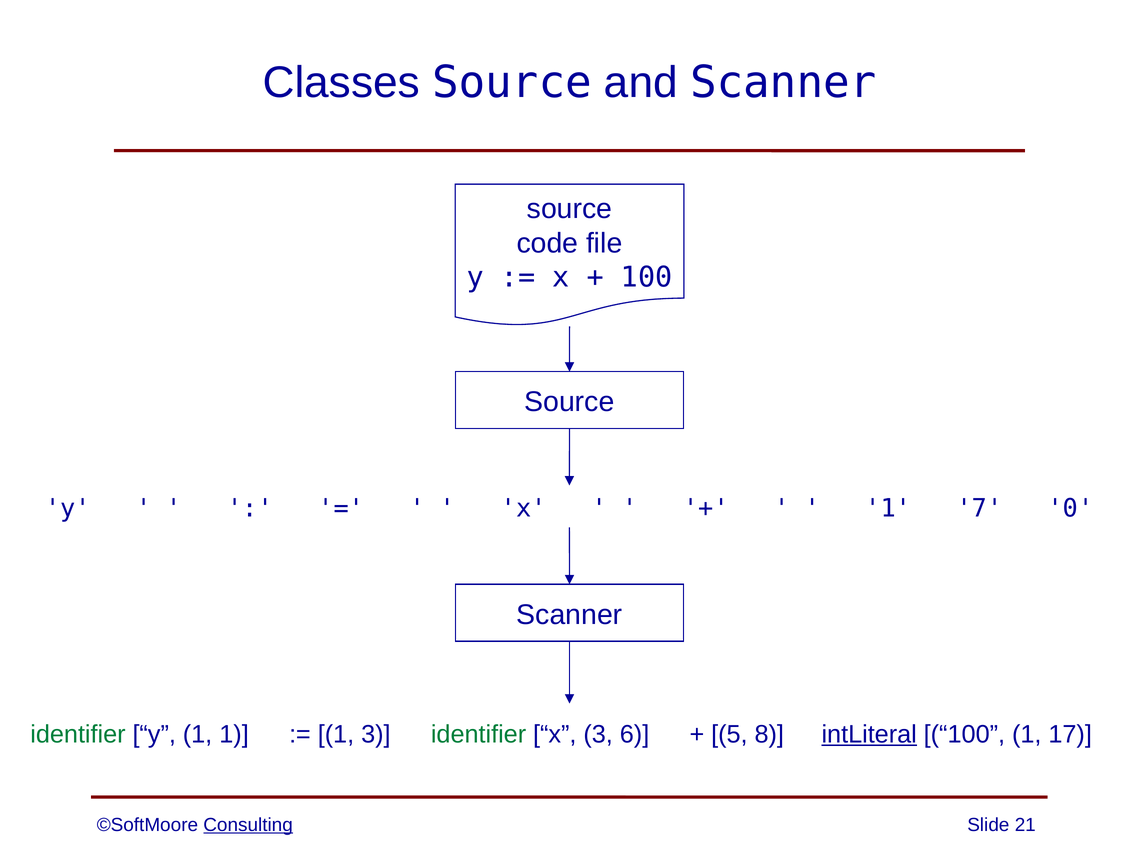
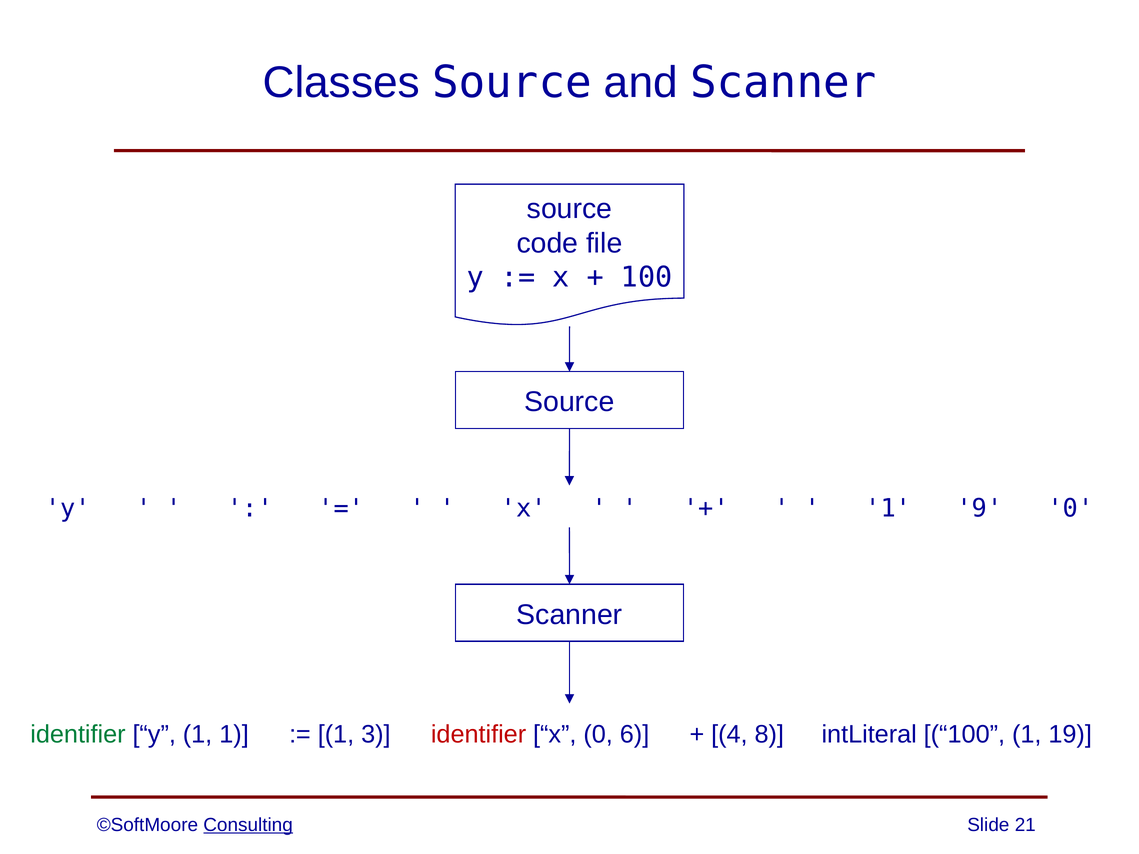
7: 7 -> 9
identifier at (479, 735) colour: green -> red
x 3: 3 -> 0
5: 5 -> 4
intLiteral underline: present -> none
17: 17 -> 19
